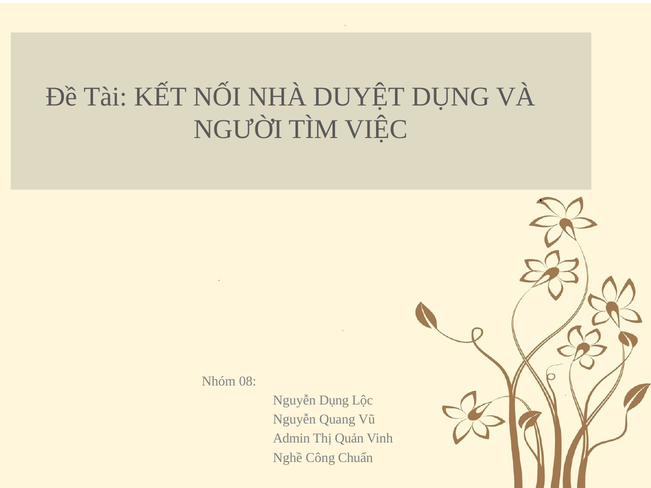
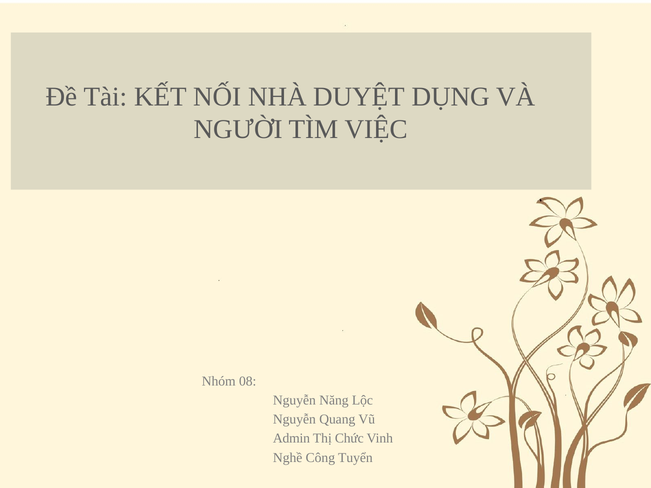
Nguyễn Dụng: Dụng -> Năng
Quản: Quản -> Chức
Chuẩn: Chuẩn -> Tuyển
